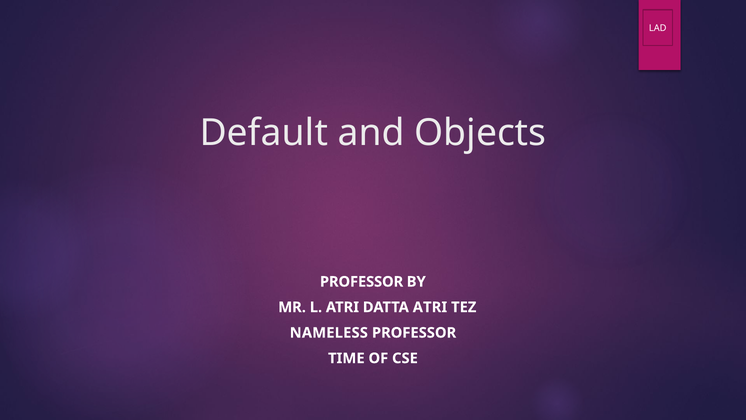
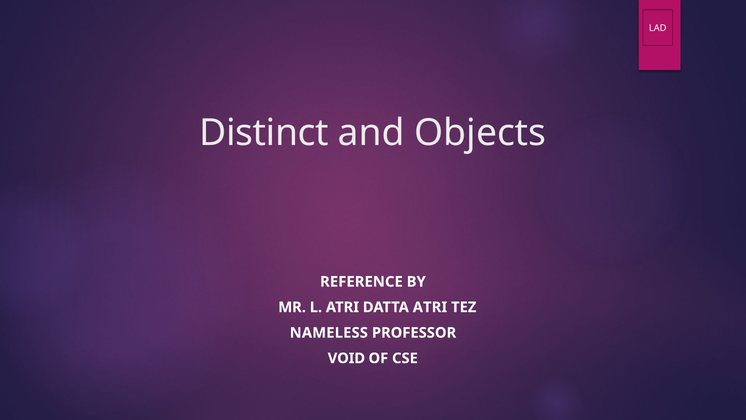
Default: Default -> Distinct
PROFESSOR at (362, 282): PROFESSOR -> REFERENCE
TIME: TIME -> VOID
